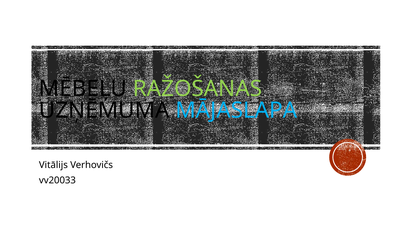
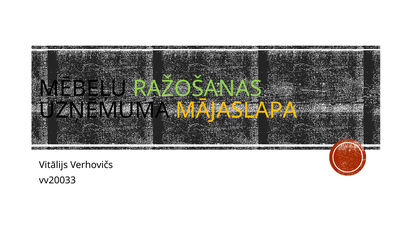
MĀJASLAPA colour: light blue -> yellow
